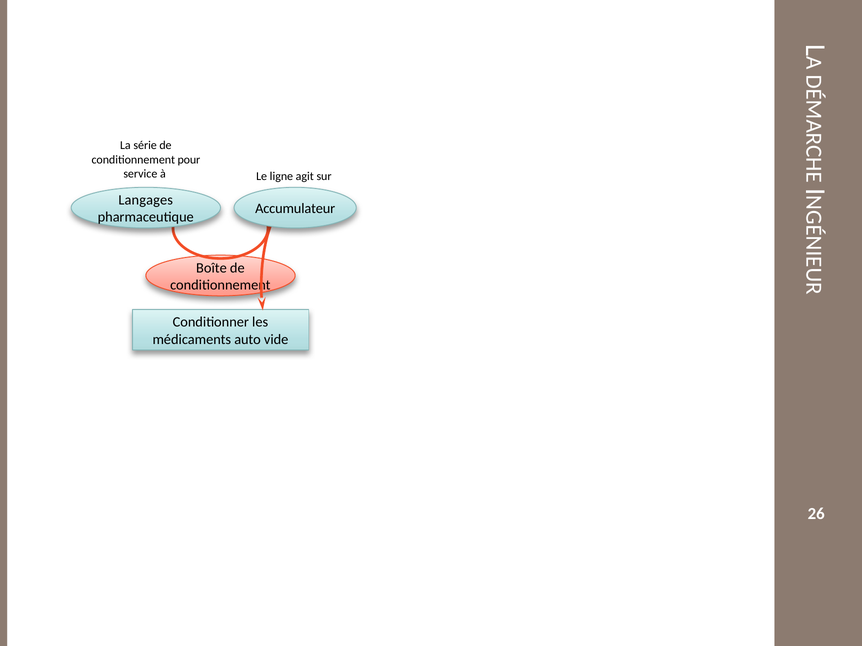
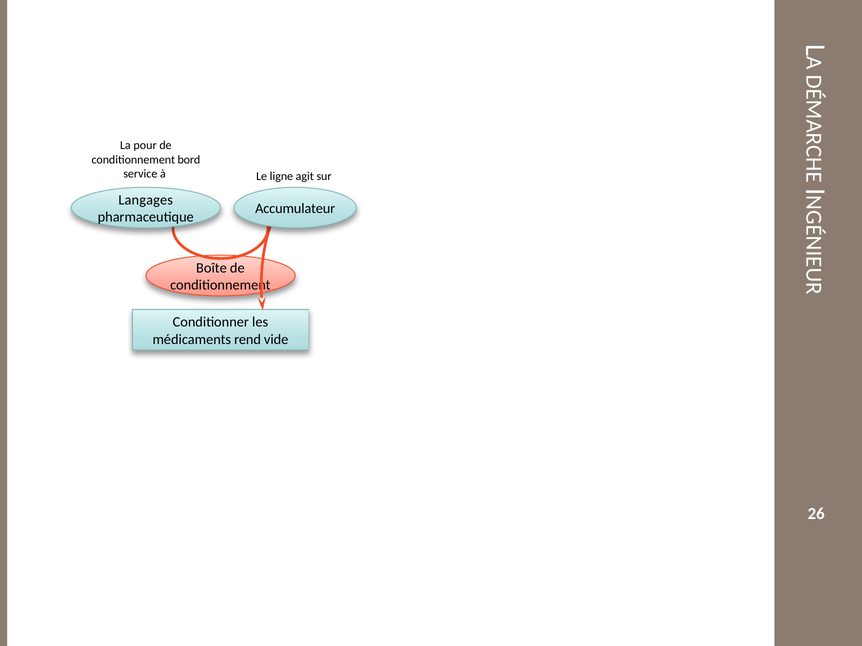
série: série -> pour
pour: pour -> bord
auto: auto -> rend
